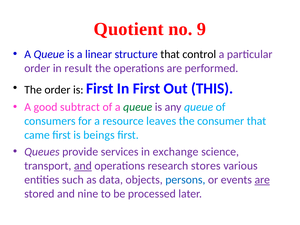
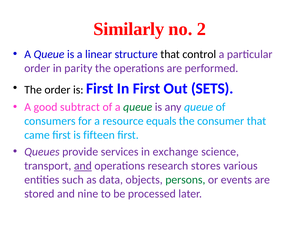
Quotient: Quotient -> Similarly
9: 9 -> 2
result: result -> parity
THIS: THIS -> SETS
leaves: leaves -> equals
beings: beings -> fifteen
persons colour: blue -> green
are at (262, 180) underline: present -> none
